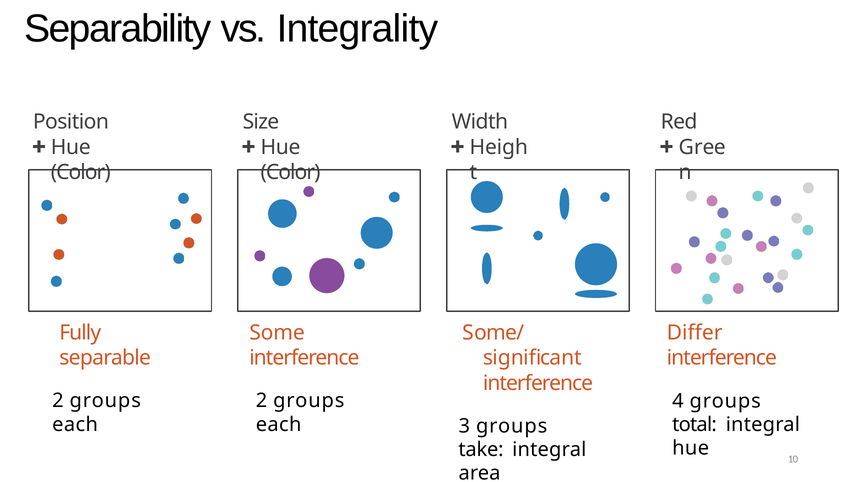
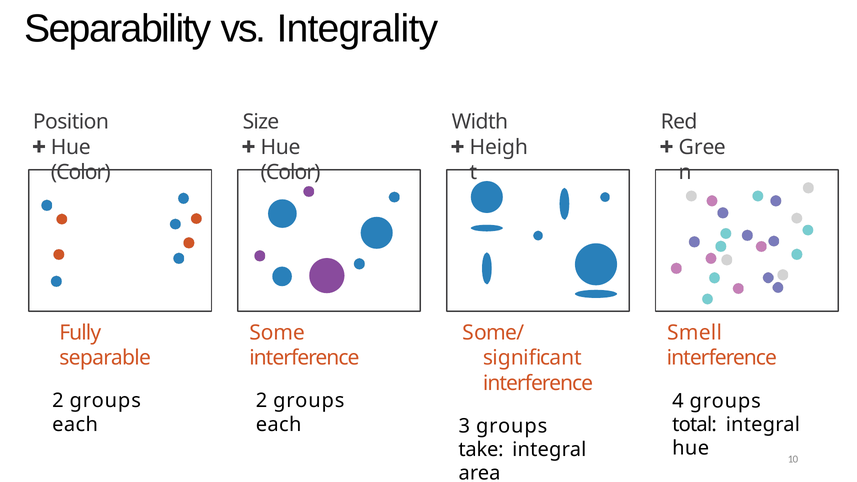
Differ: Differ -> Smell
